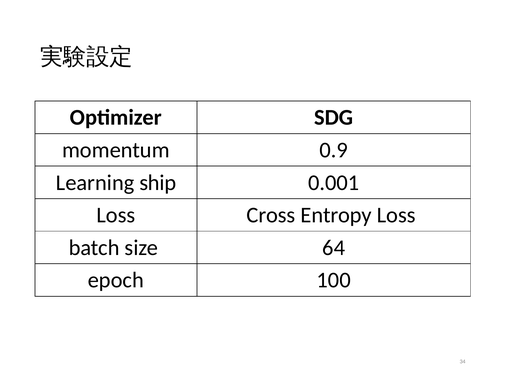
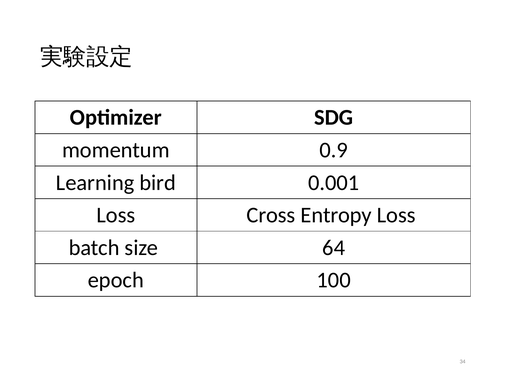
ship: ship -> bird
